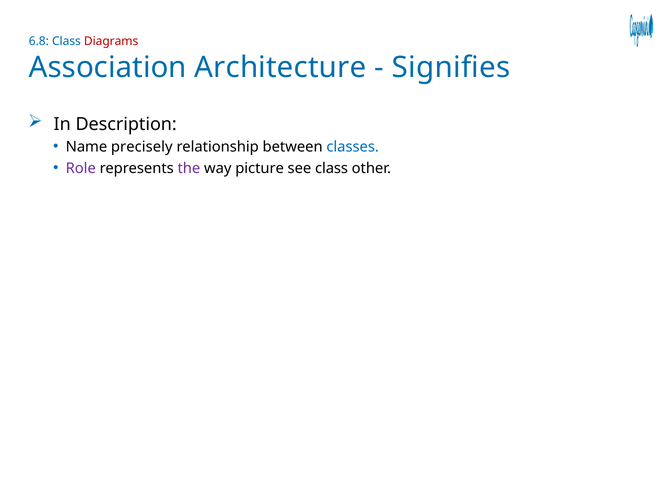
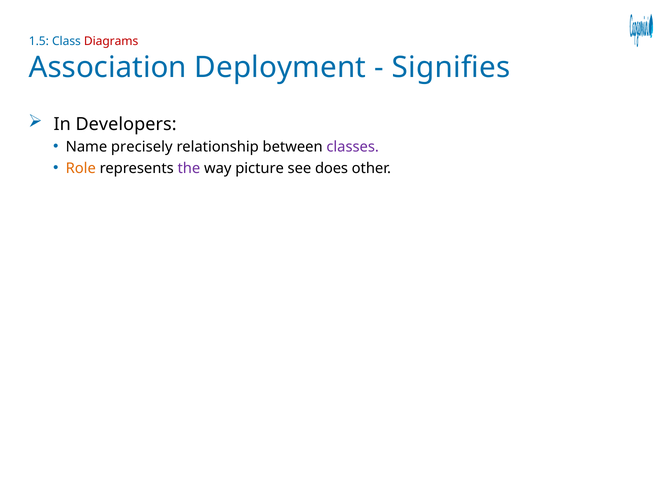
6.8: 6.8 -> 1.5
Architecture: Architecture -> Deployment
Description: Description -> Developers
classes colour: blue -> purple
Role colour: purple -> orange
see class: class -> does
